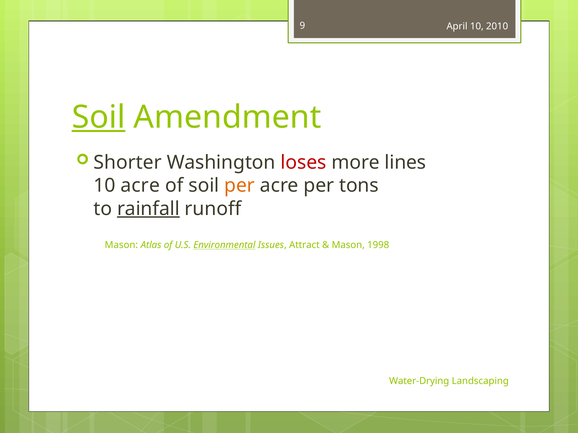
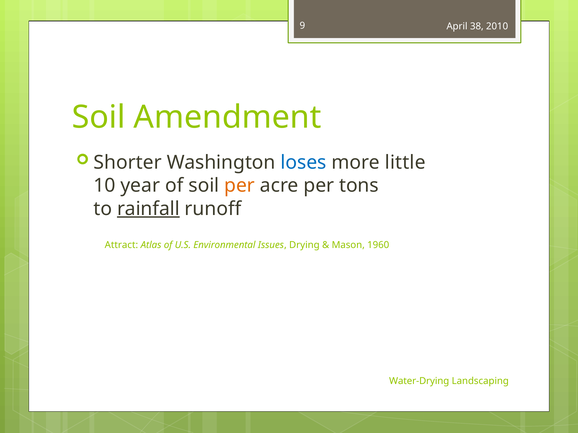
April 10: 10 -> 38
Soil at (99, 117) underline: present -> none
loses colour: red -> blue
lines: lines -> little
10 acre: acre -> year
Mason at (121, 245): Mason -> Attract
Environmental underline: present -> none
Attract: Attract -> Drying
1998: 1998 -> 1960
